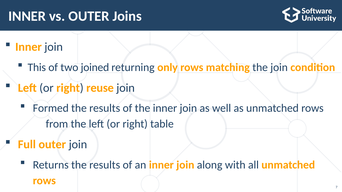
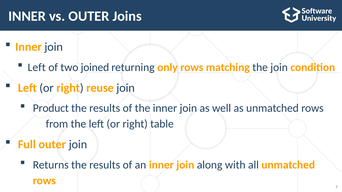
This at (37, 67): This -> Left
Formed: Formed -> Product
